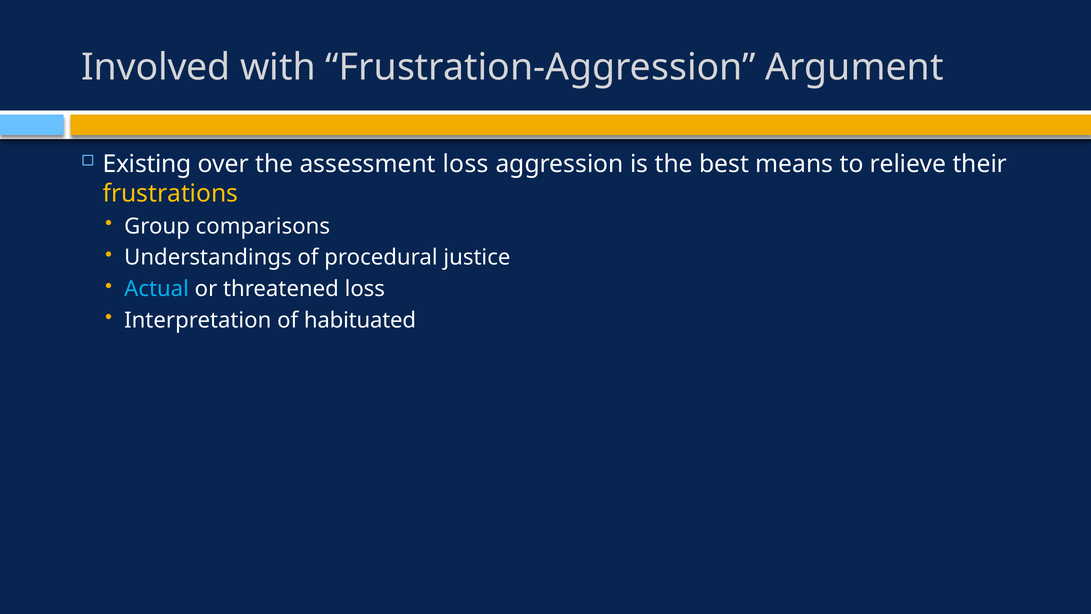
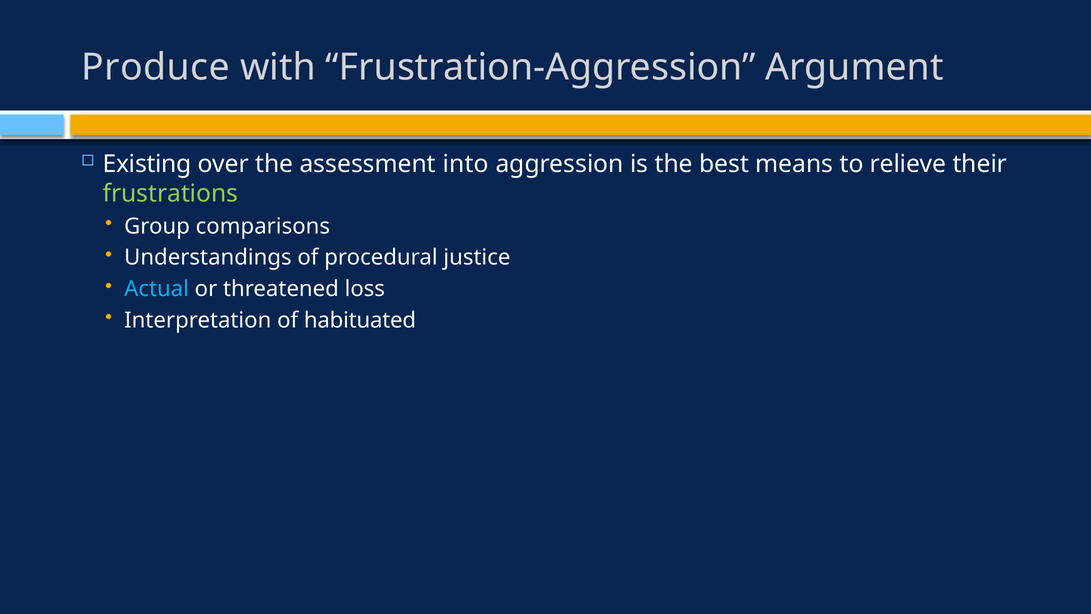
Involved: Involved -> Produce
assessment loss: loss -> into
frustrations colour: yellow -> light green
